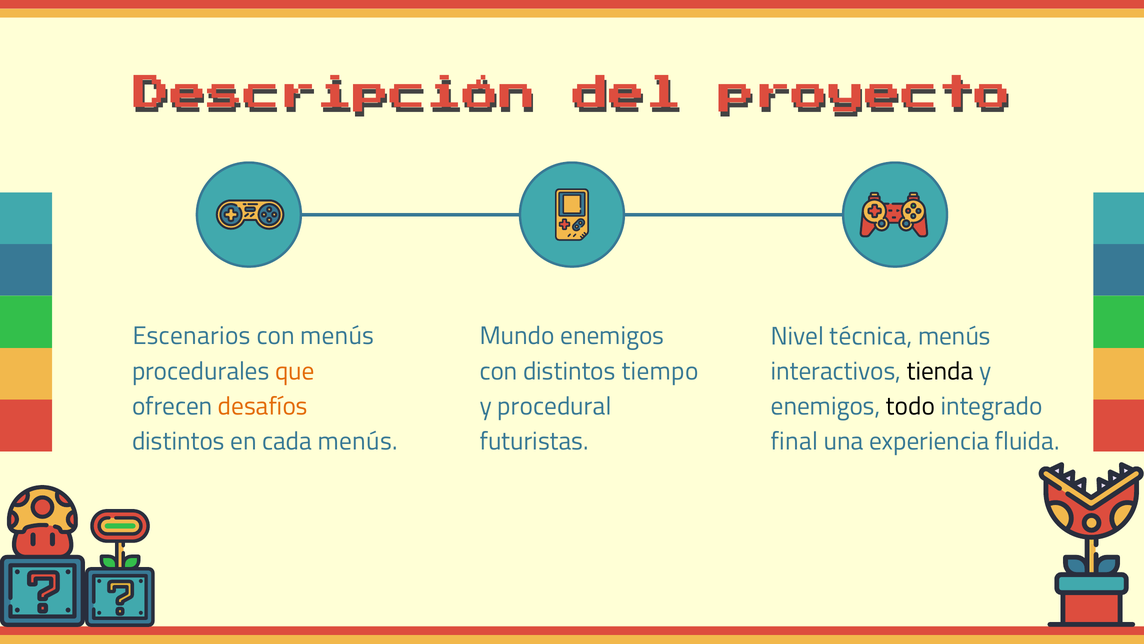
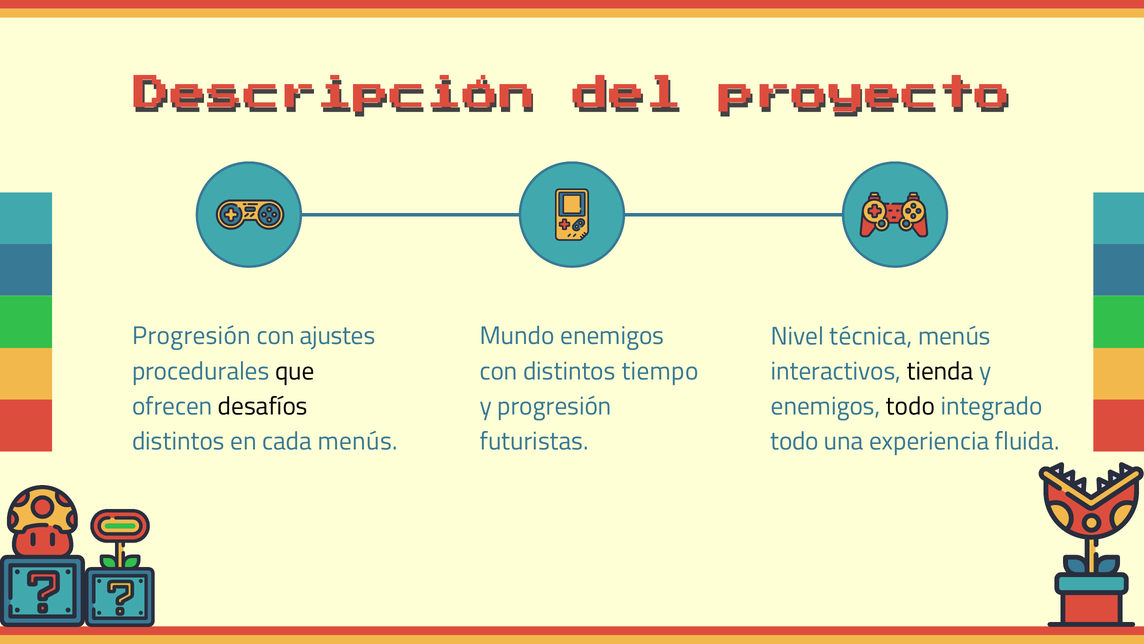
Escenarios at (192, 336): Escenarios -> Progresión
con menús: menús -> ajustes
que colour: orange -> black
desafíos colour: orange -> black
y procedural: procedural -> progresión
final at (794, 441): final -> todo
